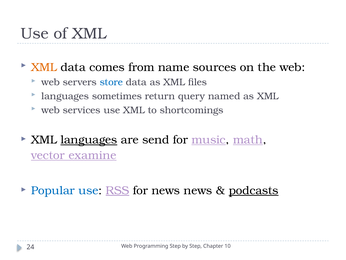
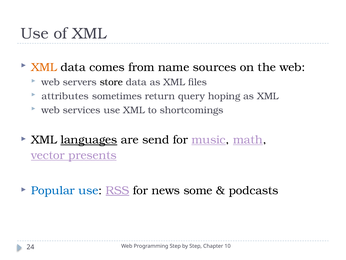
store colour: blue -> black
languages at (65, 96): languages -> attributes
named: named -> hoping
examine: examine -> presents
news news: news -> some
podcasts underline: present -> none
